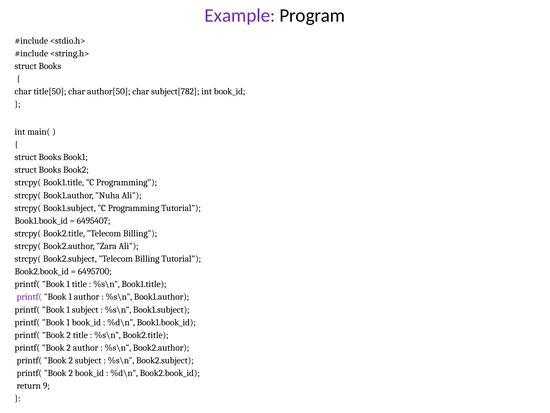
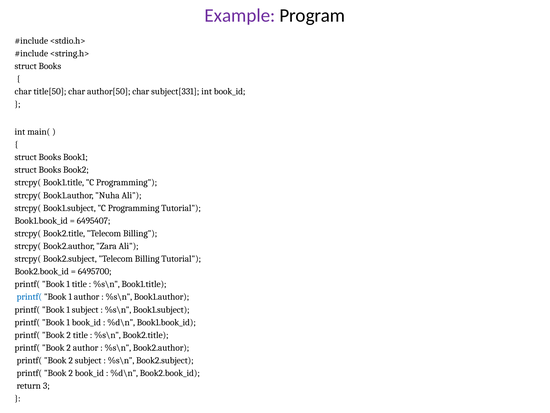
subject[782: subject[782 -> subject[331
printf( at (29, 297) colour: purple -> blue
9: 9 -> 3
